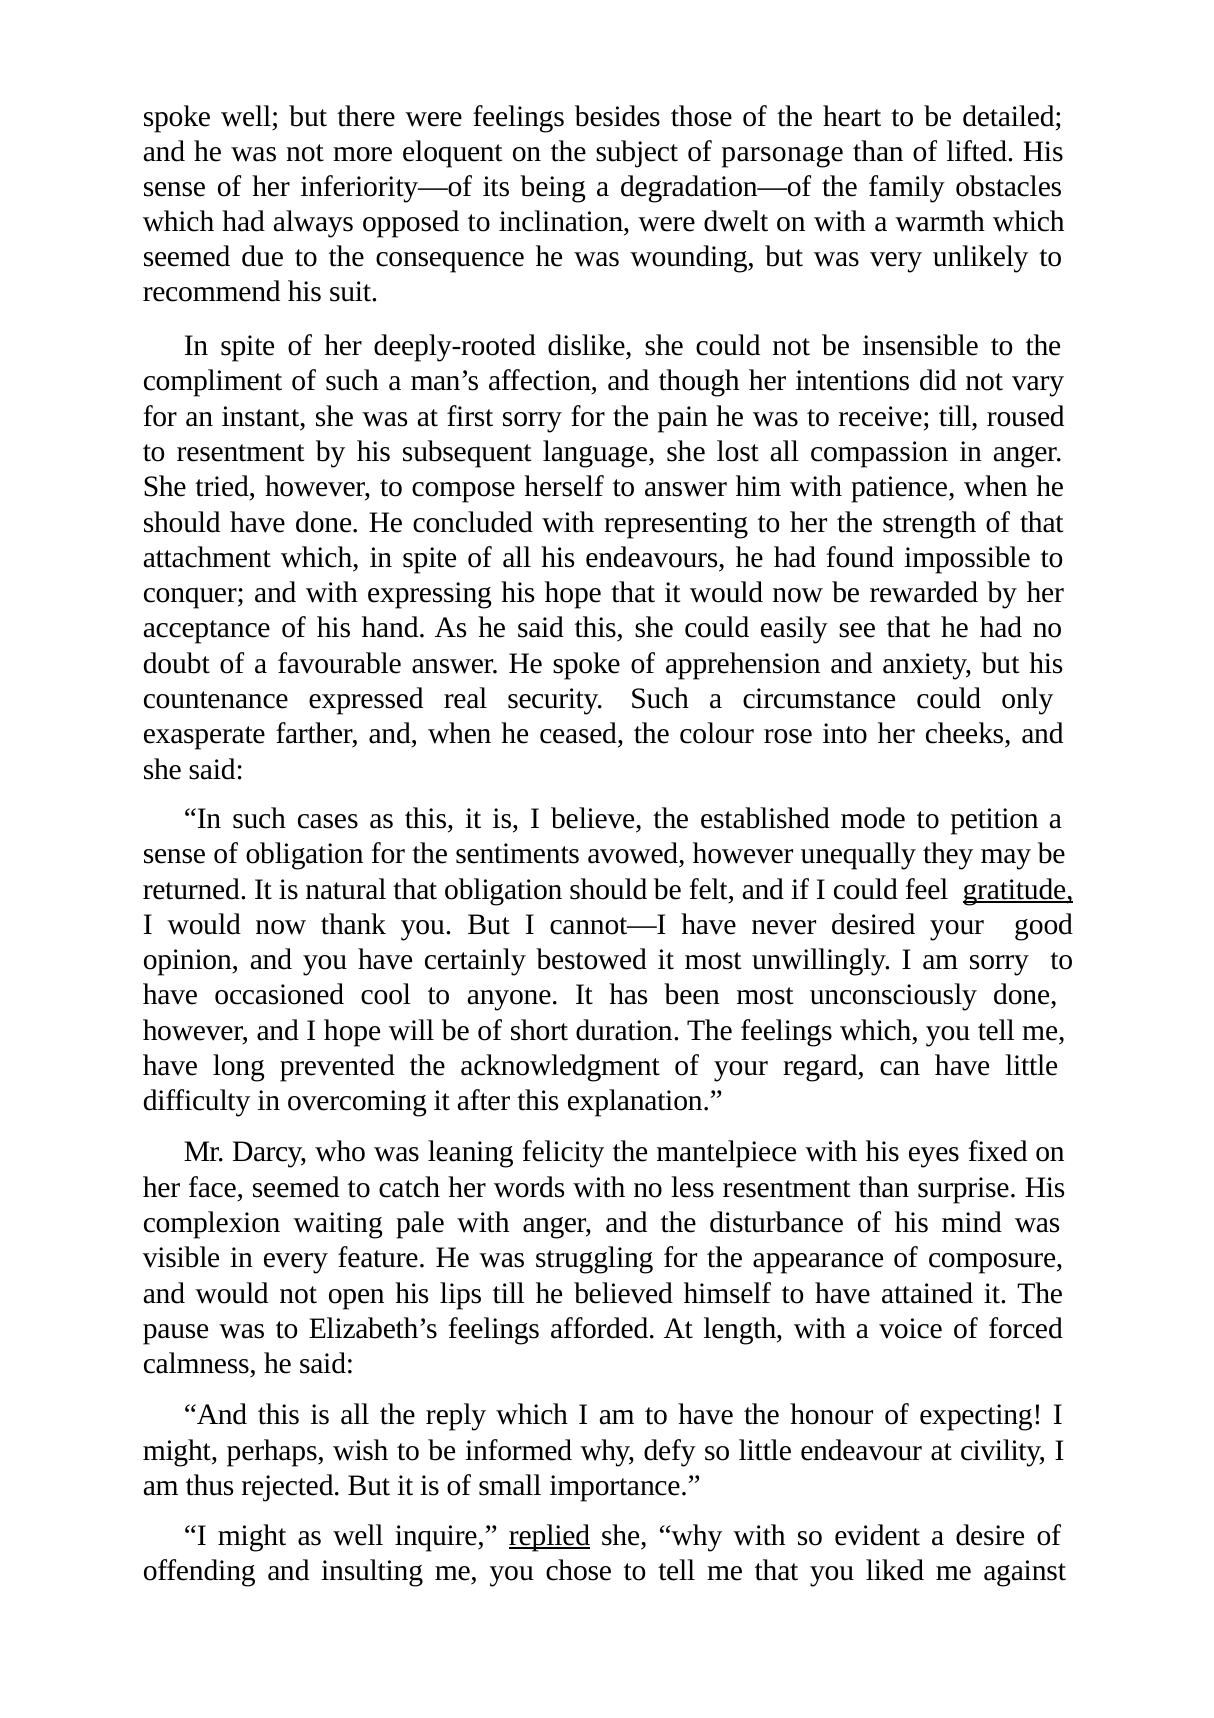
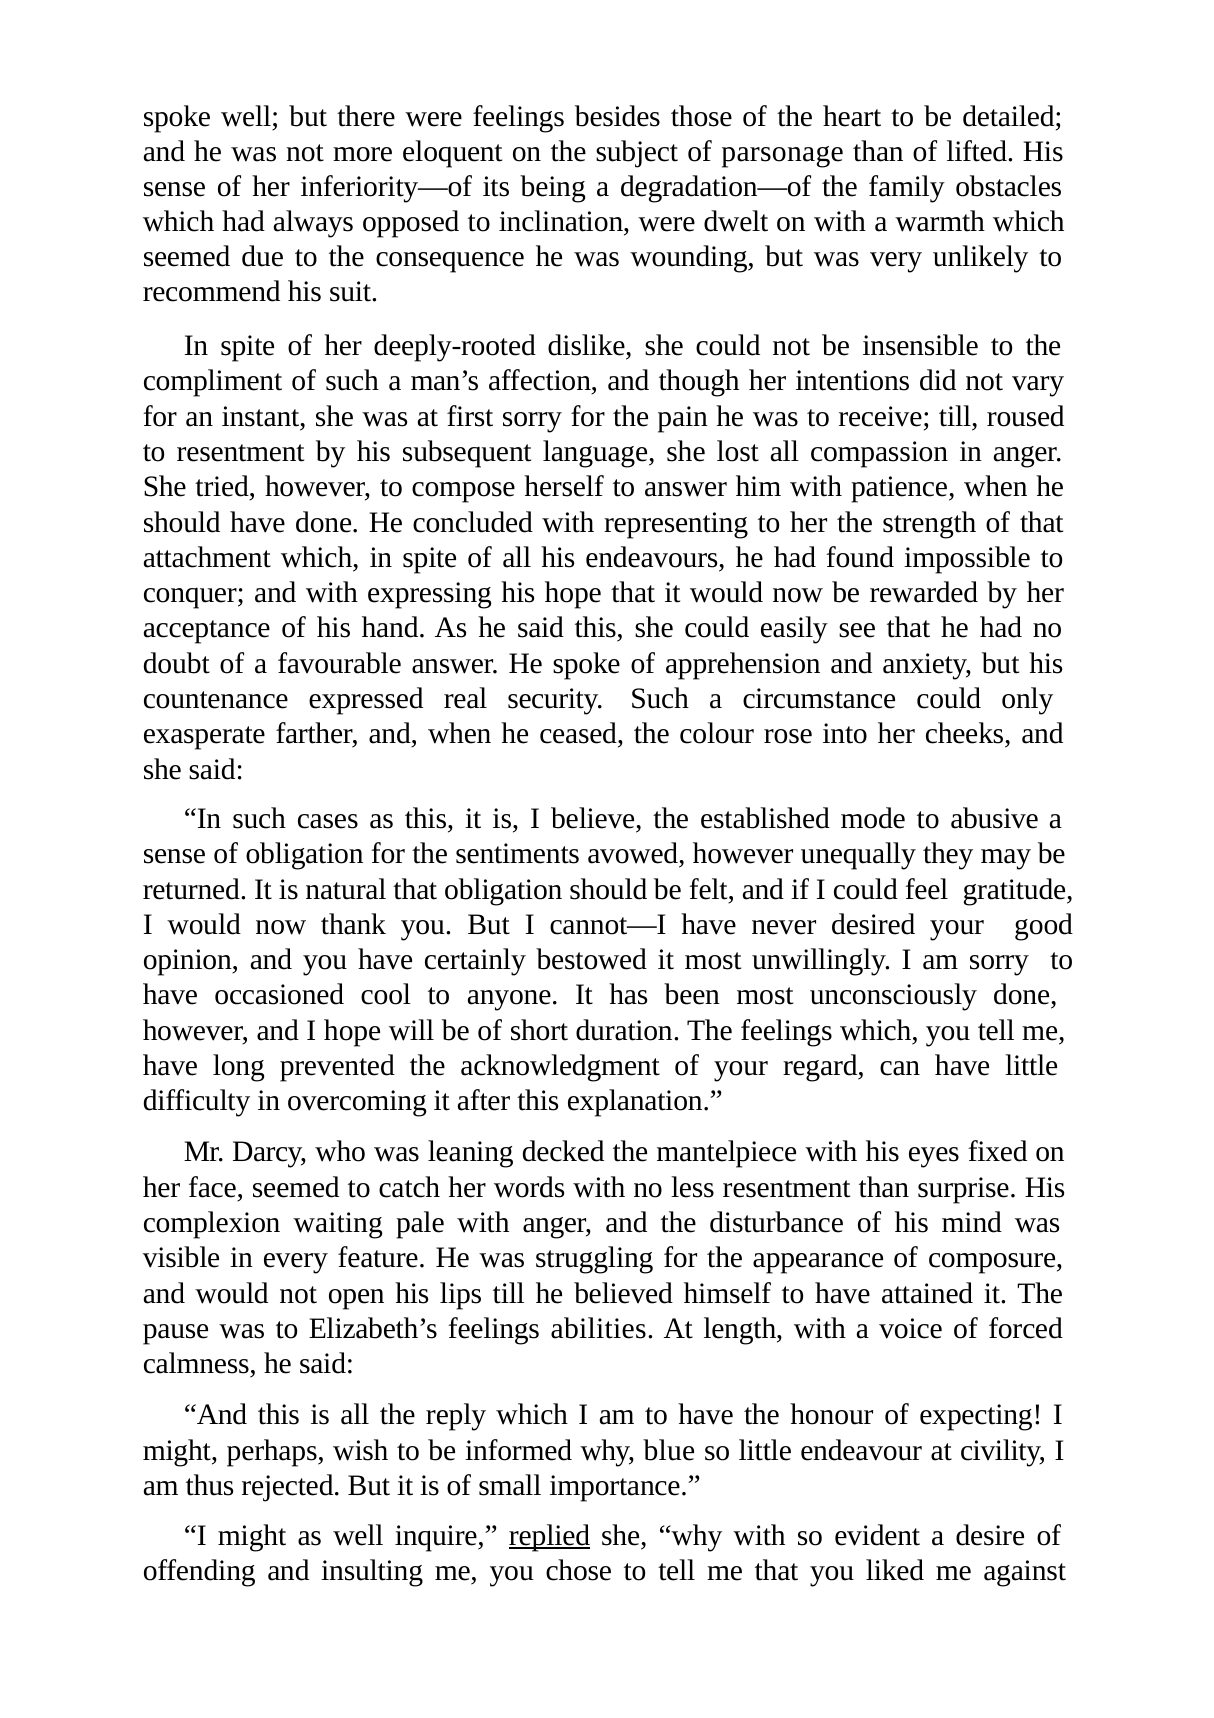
petition: petition -> abusive
gratitude underline: present -> none
felicity: felicity -> decked
afforded: afforded -> abilities
defy: defy -> blue
